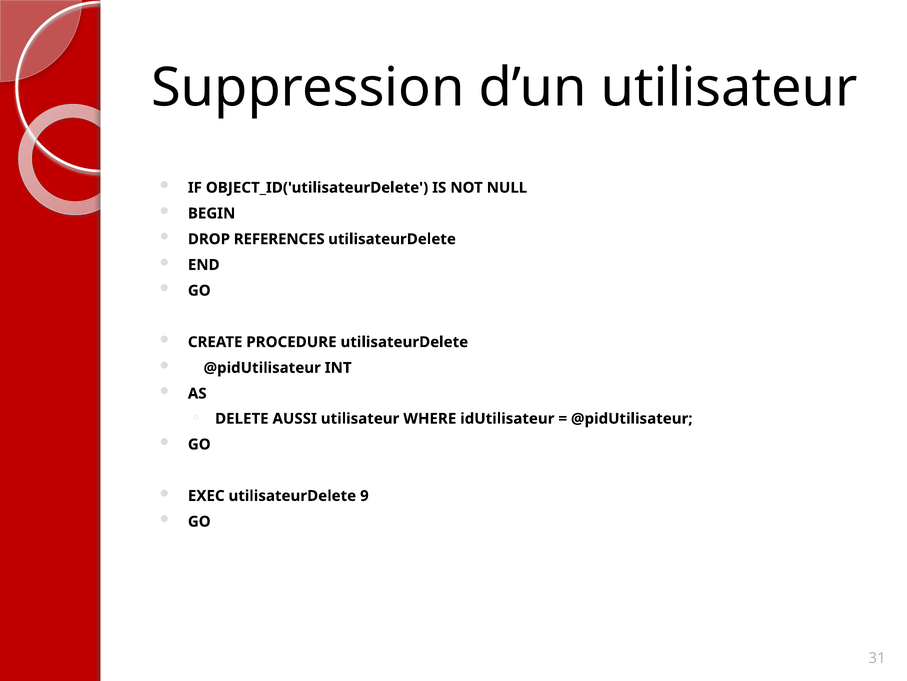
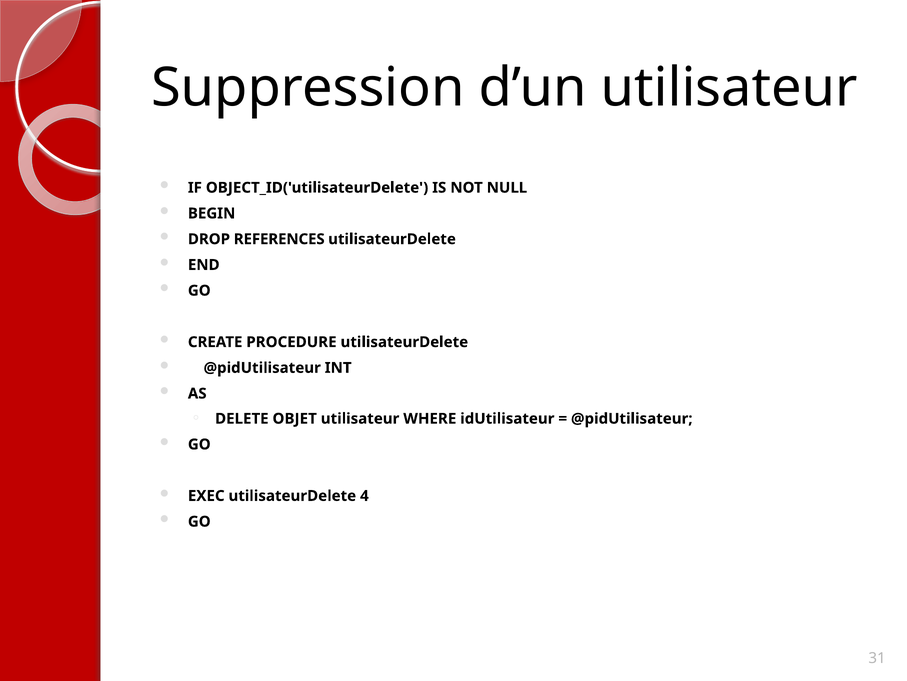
AUSSI: AUSSI -> OBJET
9: 9 -> 4
